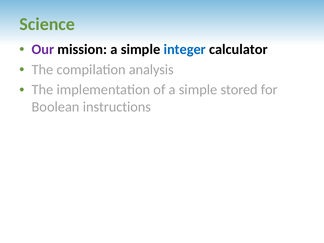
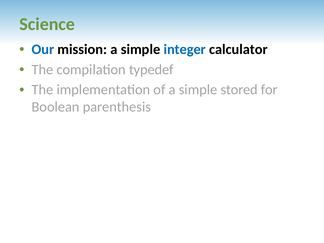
Our colour: purple -> blue
analysis: analysis -> typedef
instructions: instructions -> parenthesis
